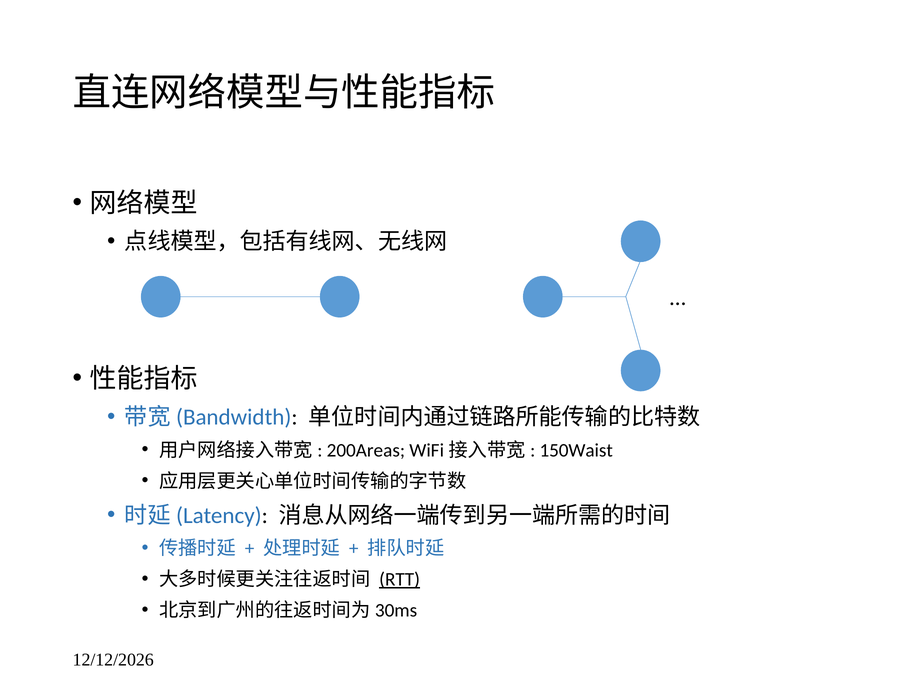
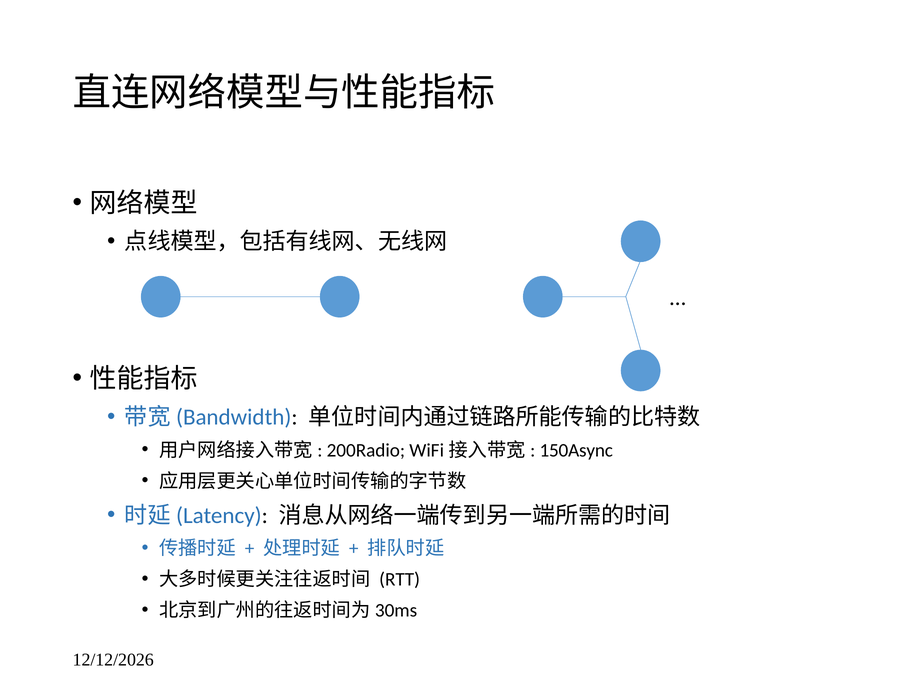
200Areas: 200Areas -> 200Radio
150Waist: 150Waist -> 150Async
RTT underline: present -> none
